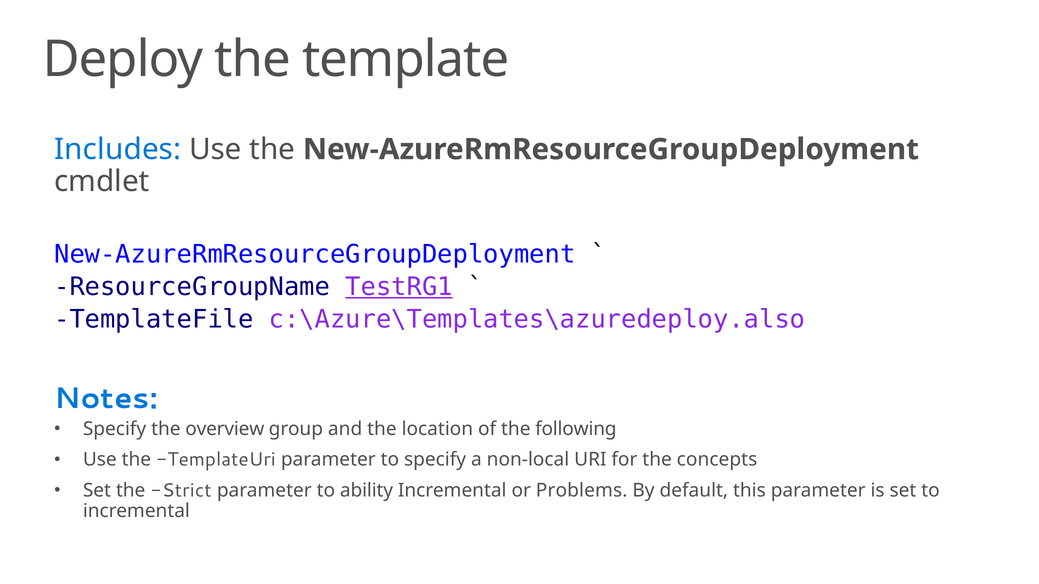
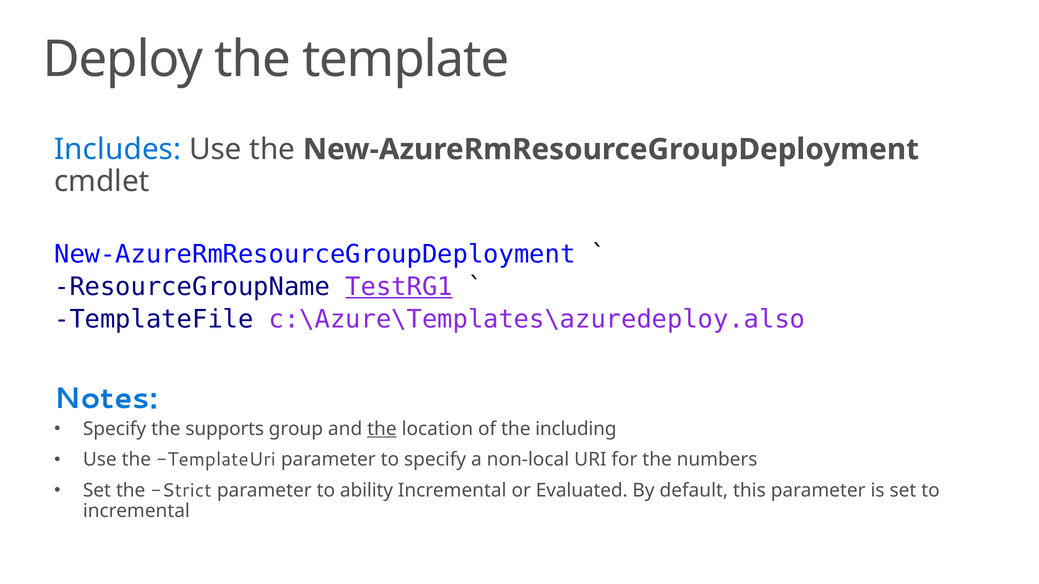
overview: overview -> supports
the at (382, 429) underline: none -> present
following: following -> including
concepts: concepts -> numbers
Problems: Problems -> Evaluated
